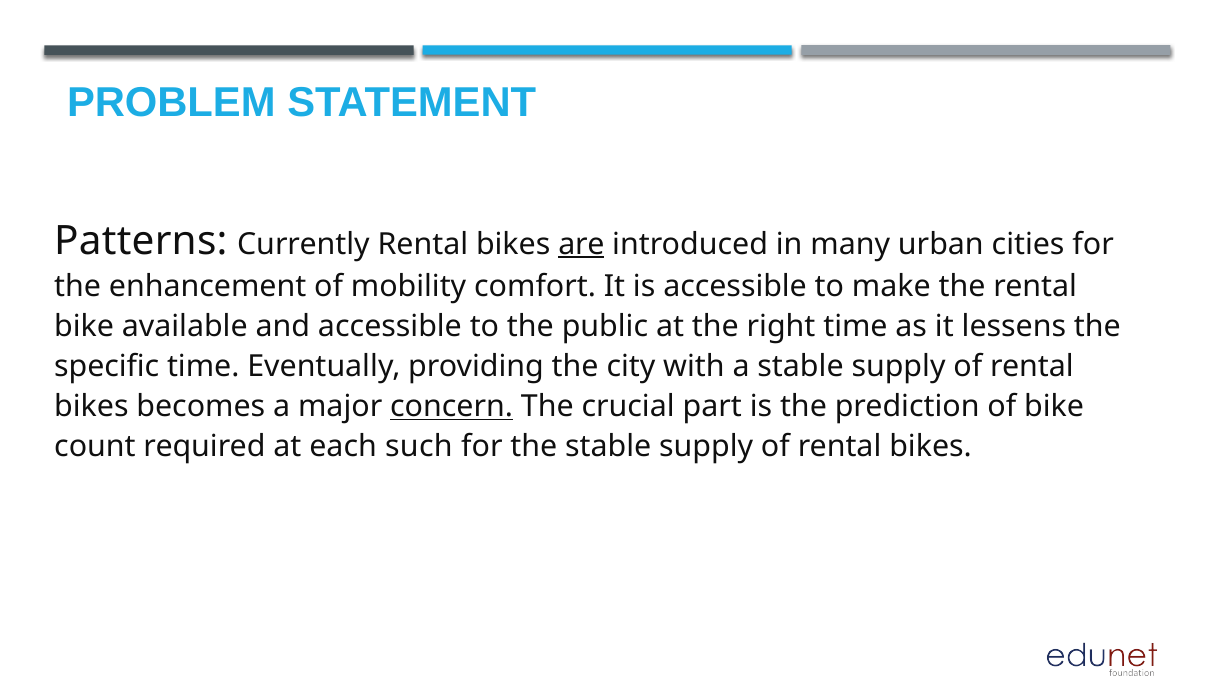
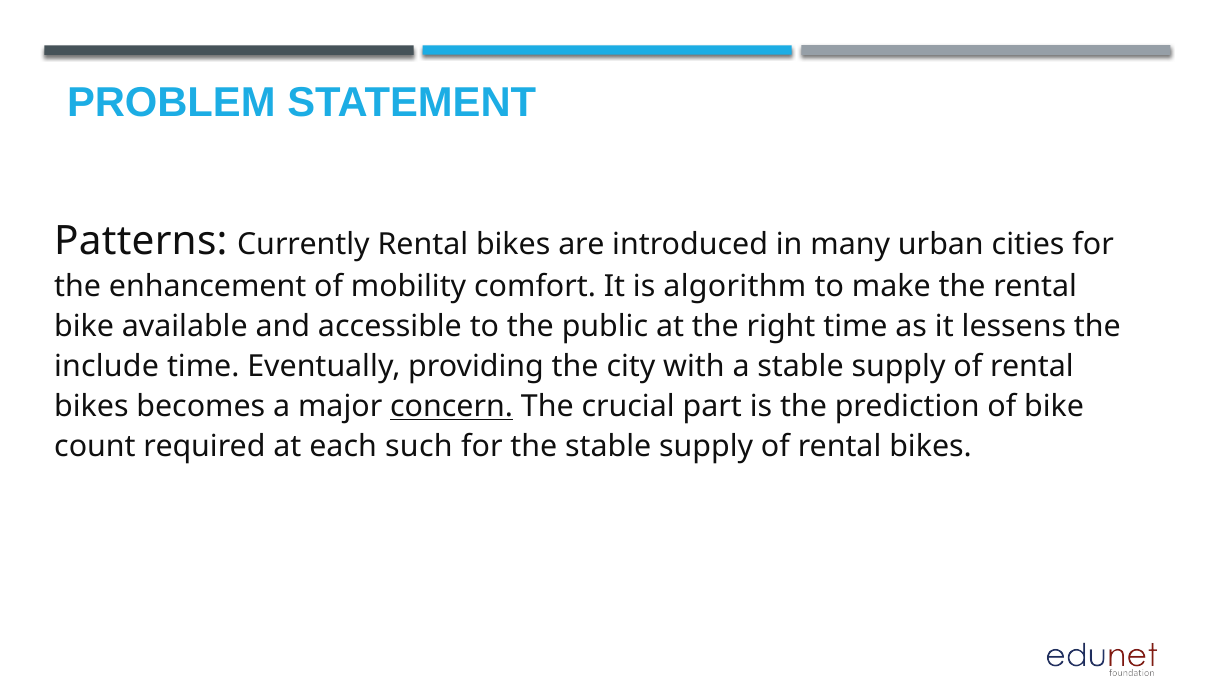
are underline: present -> none
is accessible: accessible -> algorithm
specific: specific -> include
